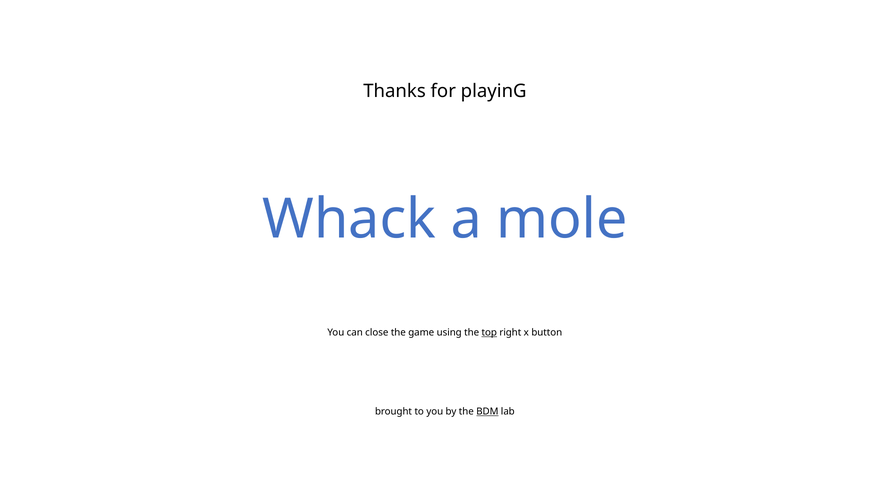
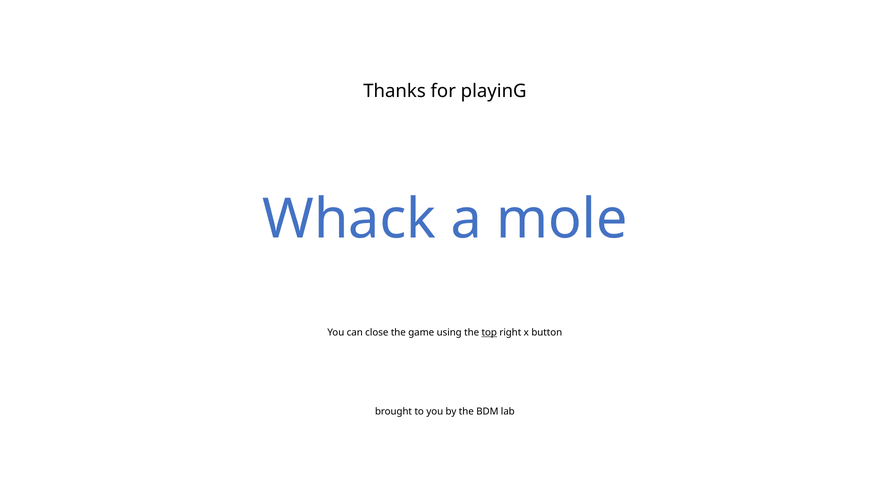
BDM underline: present -> none
